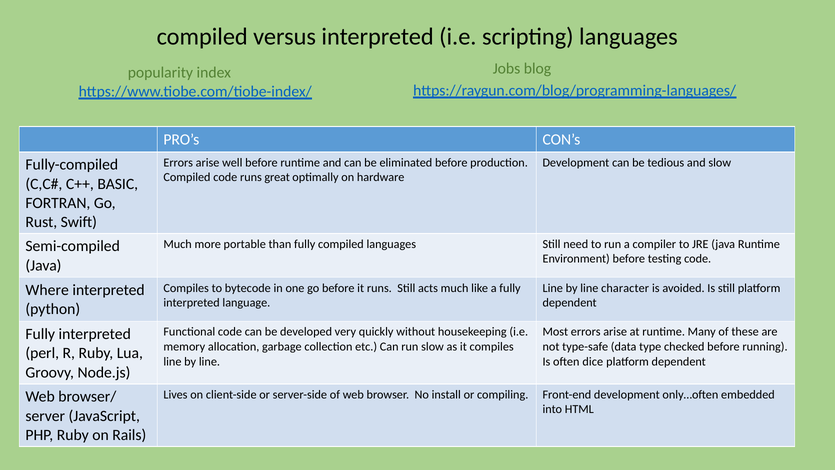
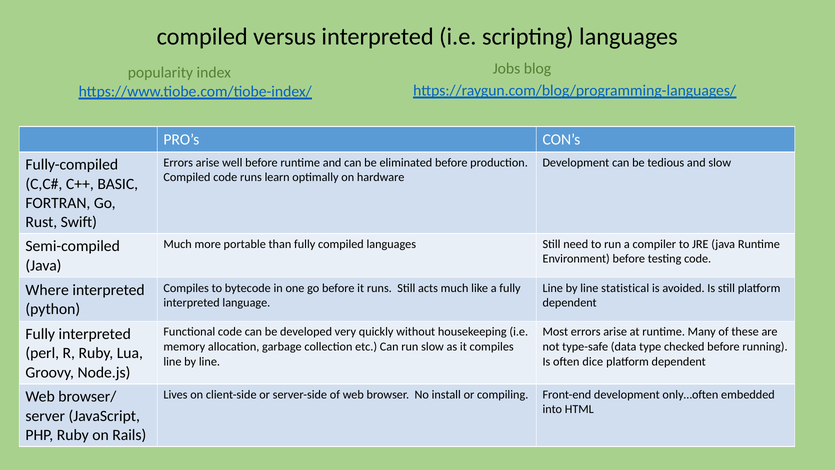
great: great -> learn
character: character -> statistical
